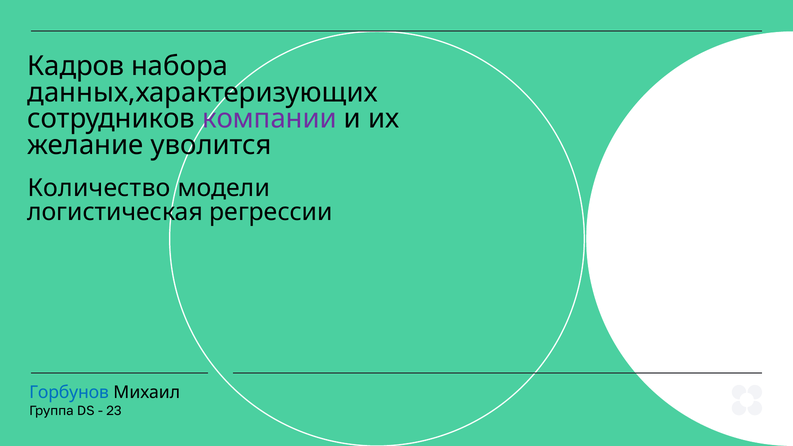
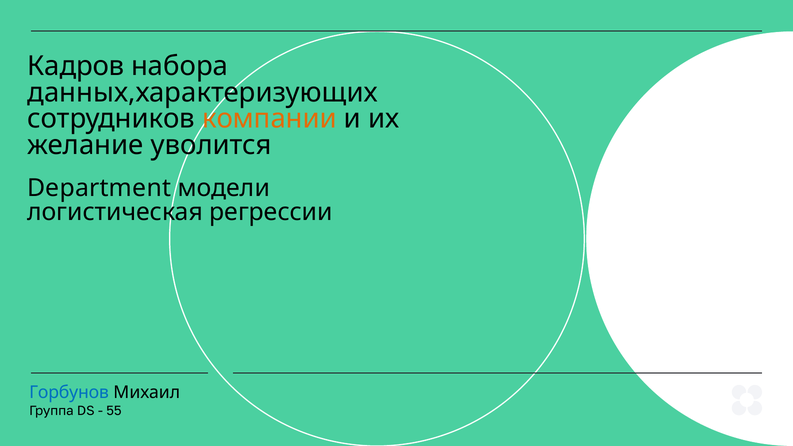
компании colour: purple -> orange
Количество: Количество -> Department
23: 23 -> 55
